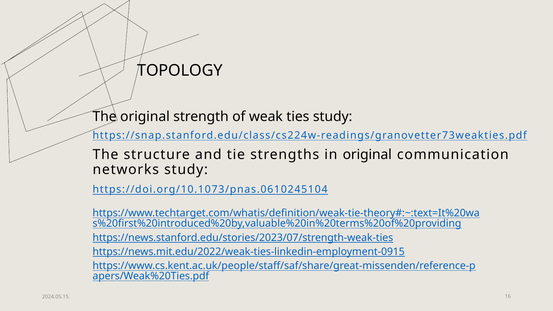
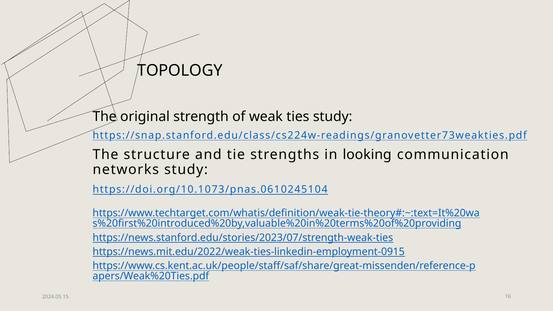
in original: original -> looking
